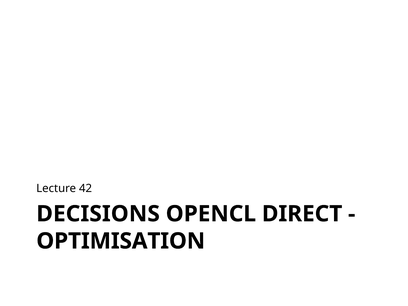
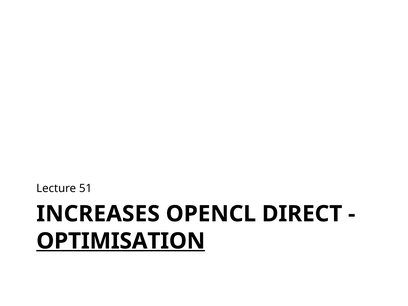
42: 42 -> 51
DECISIONS: DECISIONS -> INCREASES
OPTIMISATION underline: none -> present
